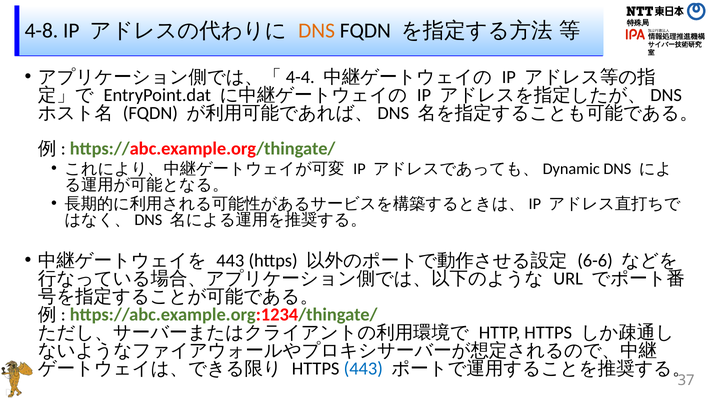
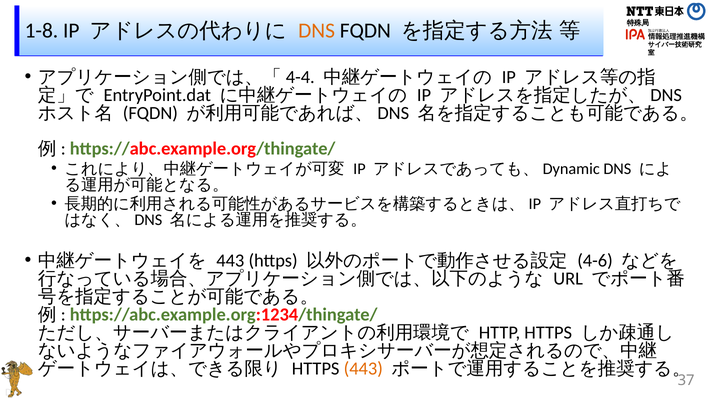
4-8: 4-8 -> 1-8
6-6: 6-6 -> 4-6
443 at (363, 368) colour: blue -> orange
